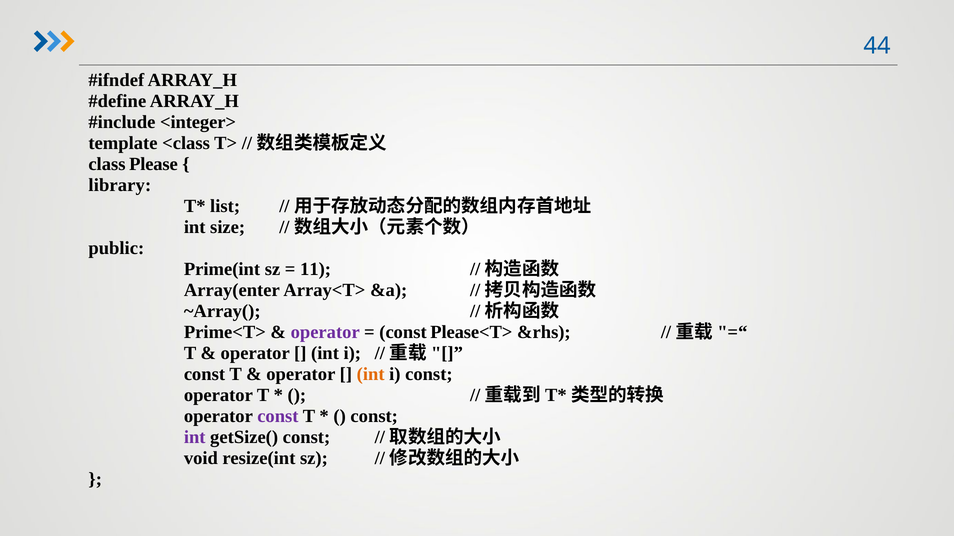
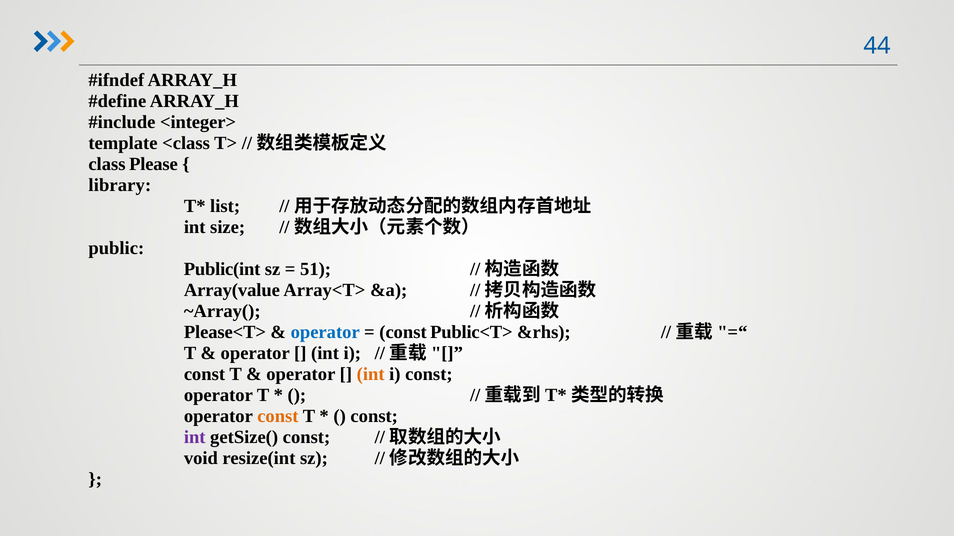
Prime(int: Prime(int -> Public(int
11: 11 -> 51
Array(enter: Array(enter -> Array(value
Prime<T>: Prime<T> -> Please<T>
operator at (325, 333) colour: purple -> blue
Please<T>: Please<T> -> Public<T>
const at (278, 417) colour: purple -> orange
